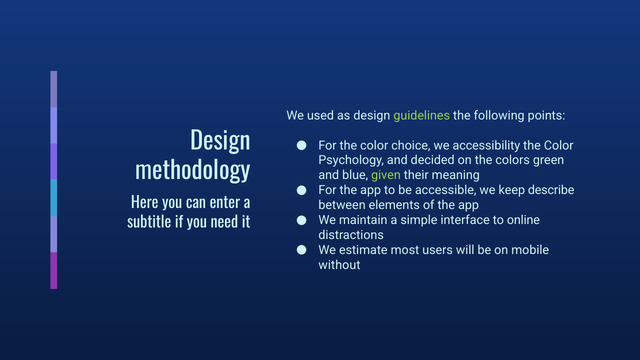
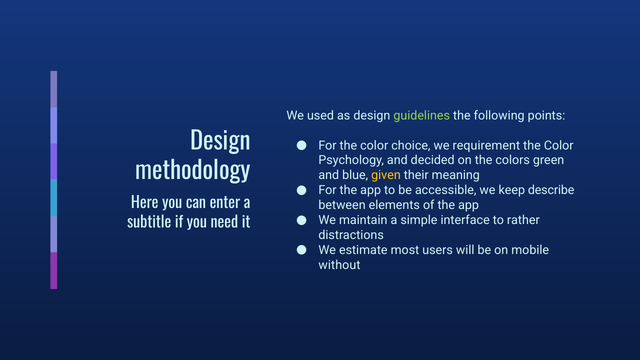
accessibility: accessibility -> requirement
given colour: light green -> yellow
online: online -> rather
